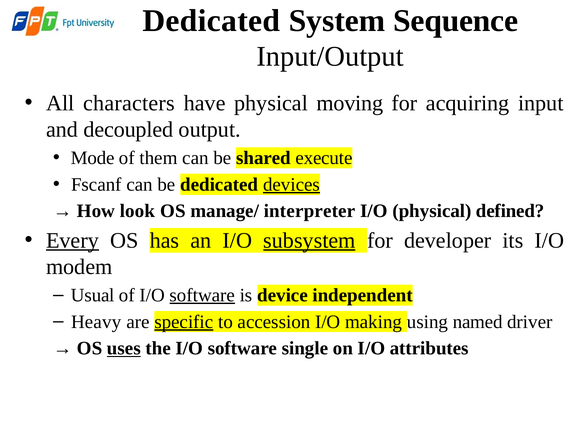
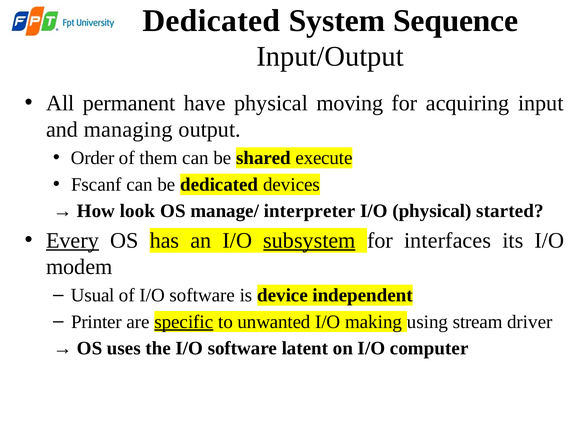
characters: characters -> permanent
decoupled: decoupled -> managing
Mode: Mode -> Order
devices underline: present -> none
defined: defined -> started
developer: developer -> interfaces
software at (202, 296) underline: present -> none
Heavy: Heavy -> Printer
accession: accession -> unwanted
named: named -> stream
uses underline: present -> none
single: single -> latent
attributes: attributes -> computer
